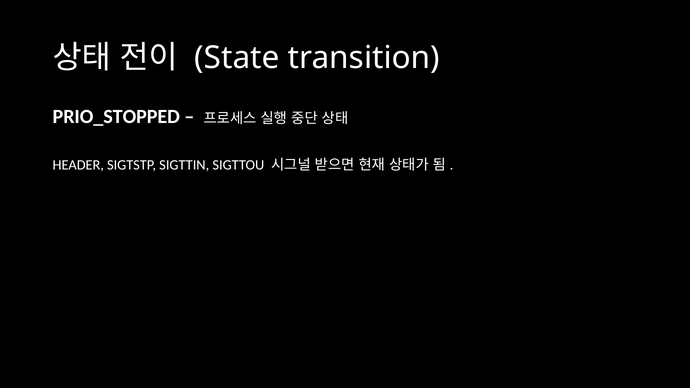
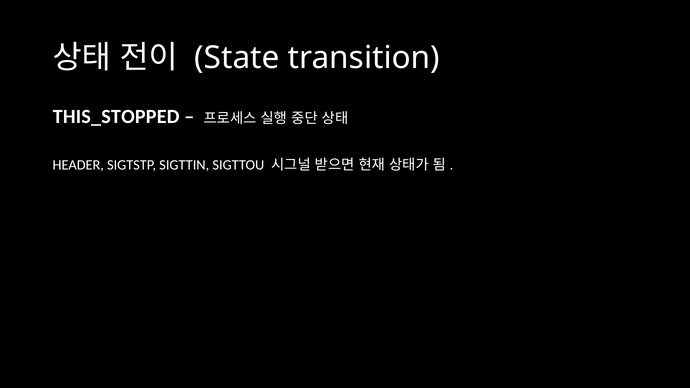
PRIO_STOPPED: PRIO_STOPPED -> THIS_STOPPED
